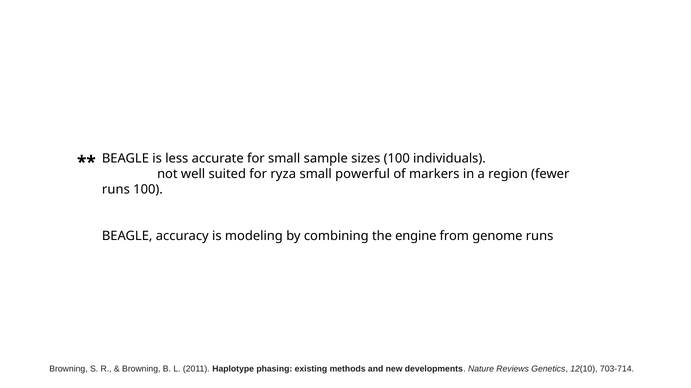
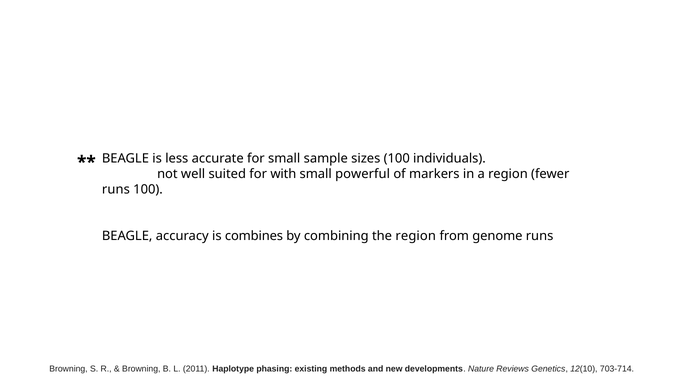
ryza: ryza -> with
modeling: modeling -> combines
the engine: engine -> region
